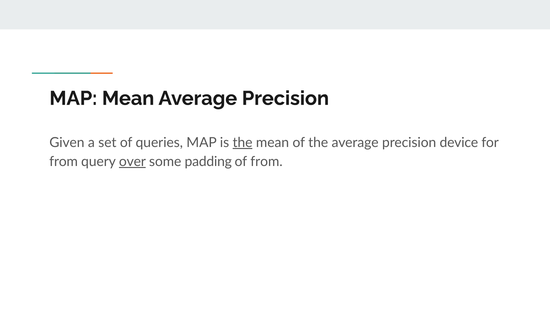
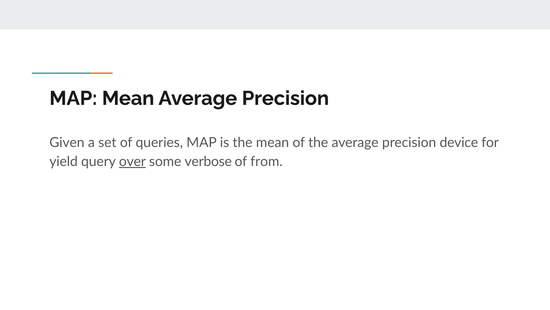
the at (243, 142) underline: present -> none
from at (64, 161): from -> yield
padding: padding -> verbose
